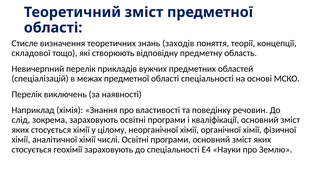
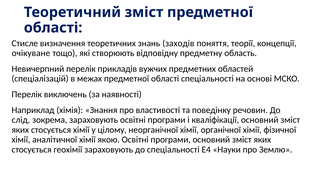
складової: складової -> очікуване
числі: числі -> якою
